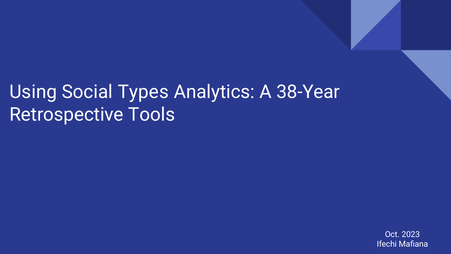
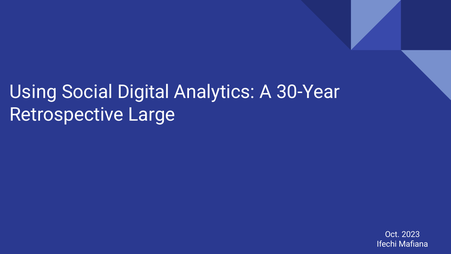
Types: Types -> Digital
38-Year: 38-Year -> 30-Year
Tools: Tools -> Large
